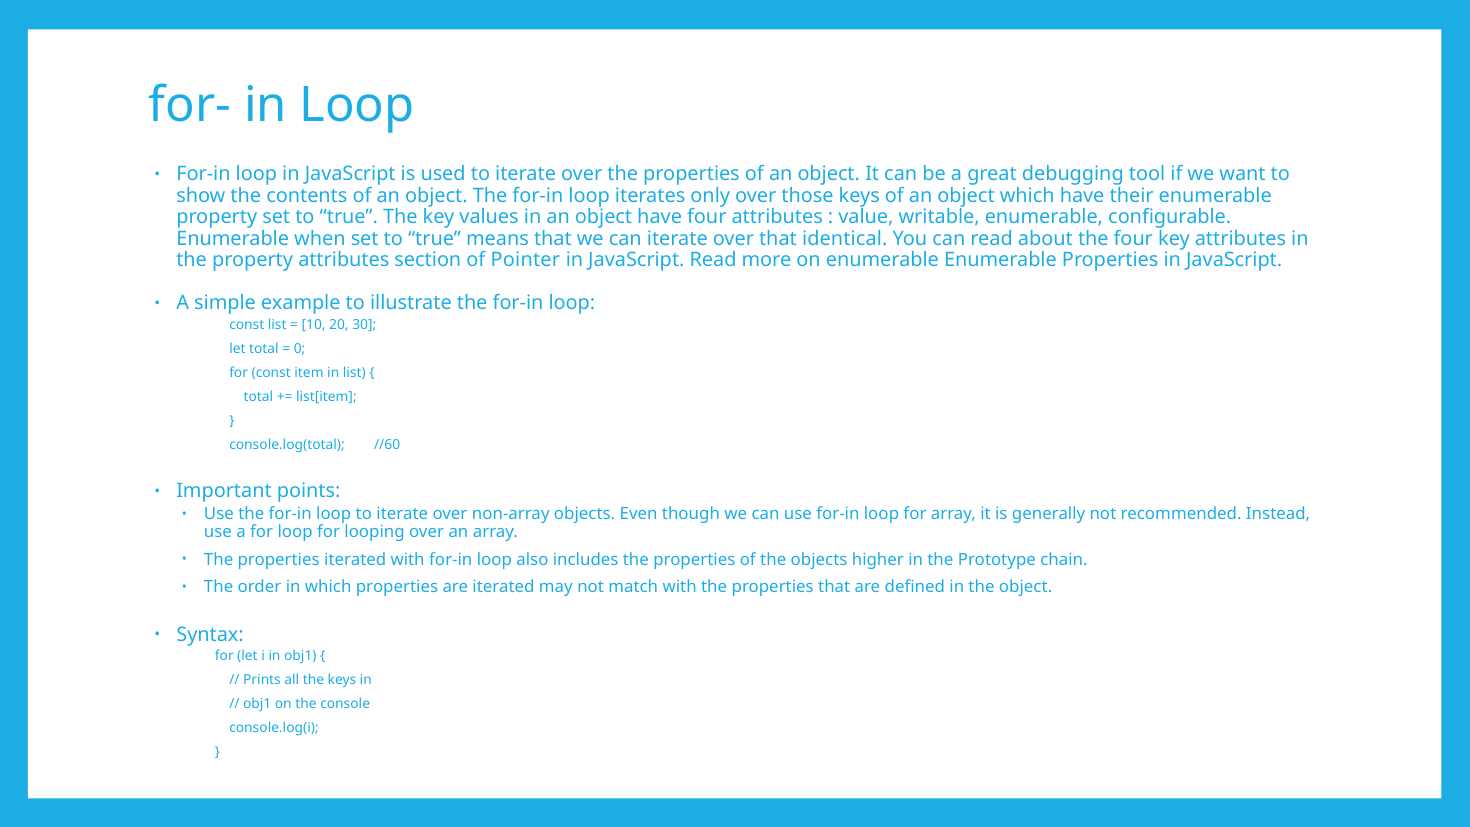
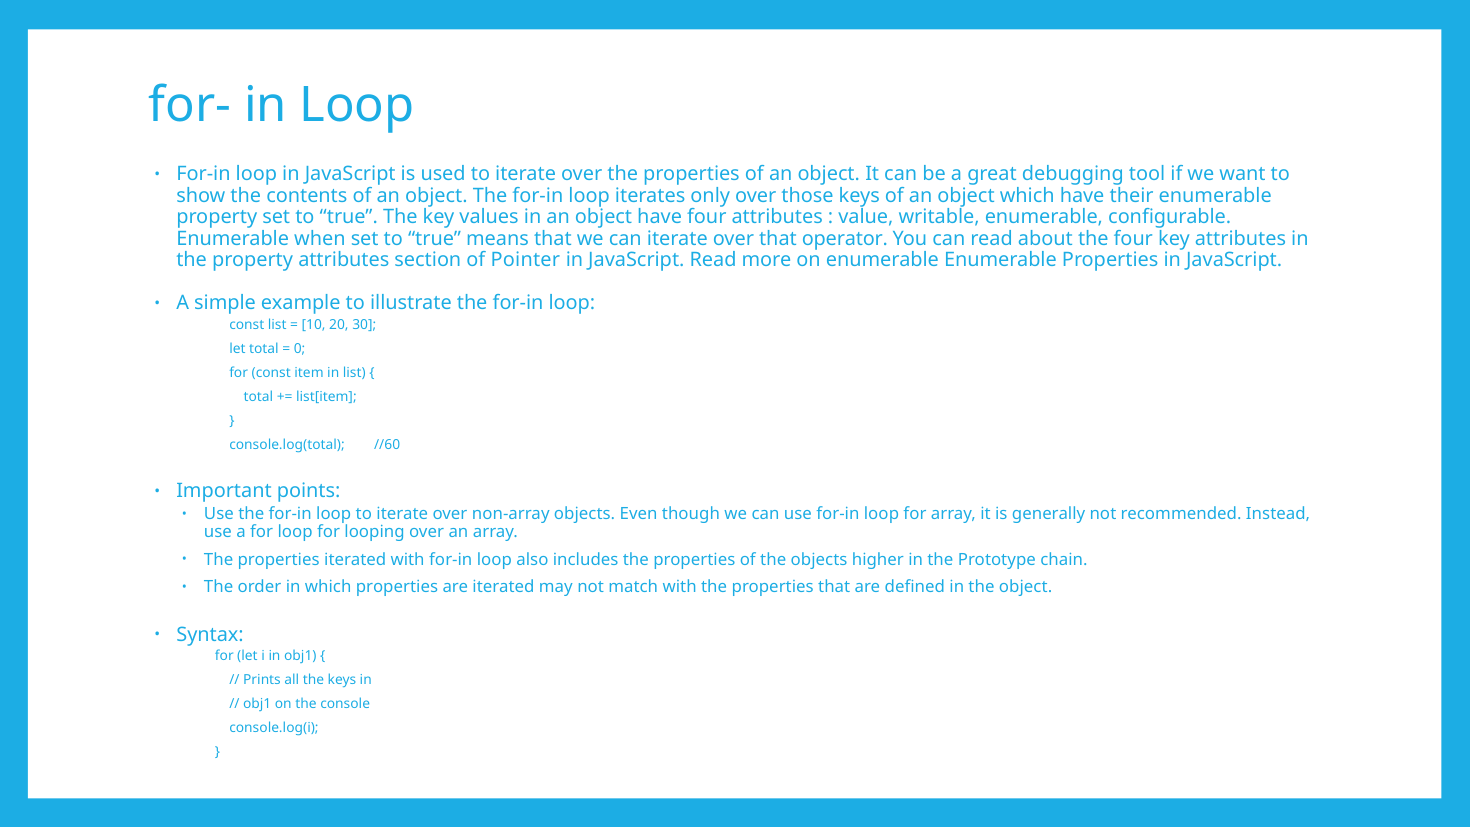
identical: identical -> operator
